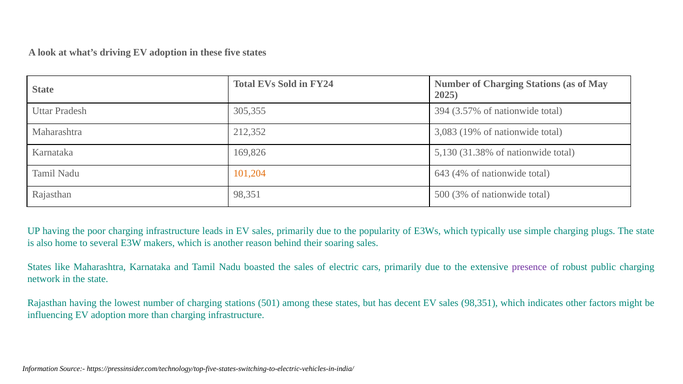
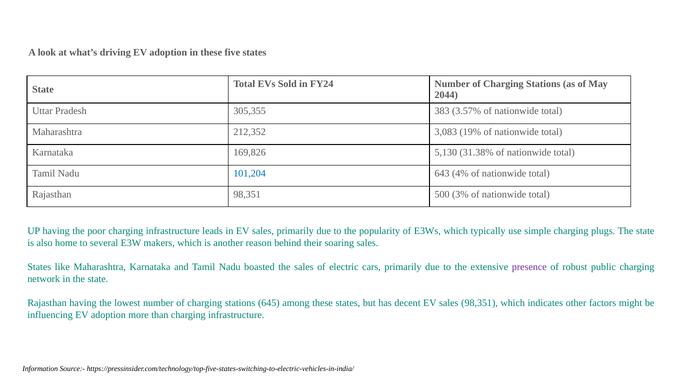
2025: 2025 -> 2044
394: 394 -> 383
101,204 colour: orange -> blue
501: 501 -> 645
